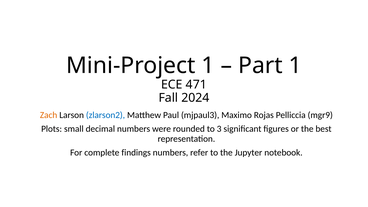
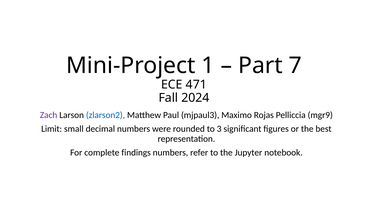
Part 1: 1 -> 7
Zach colour: orange -> purple
Plots: Plots -> Limit
